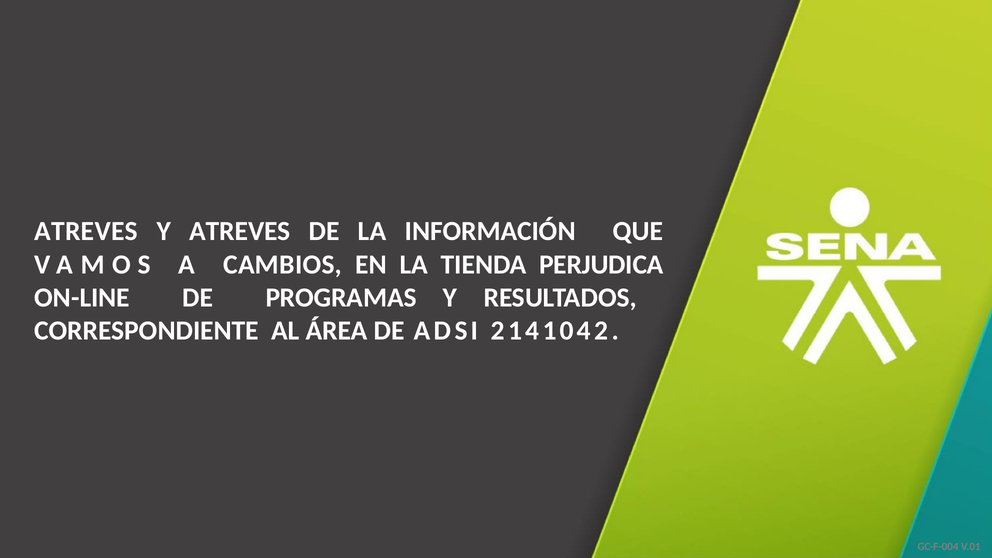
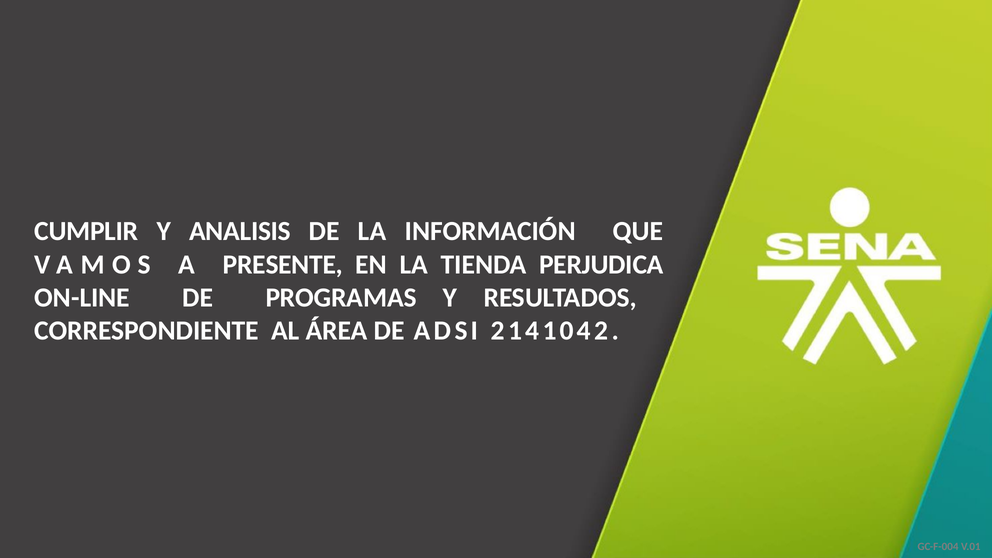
ATREVES at (86, 231): ATREVES -> CUMPLIR
Y ATREVES: ATREVES -> ANALISIS
CAMBIOS: CAMBIOS -> PRESENTE
